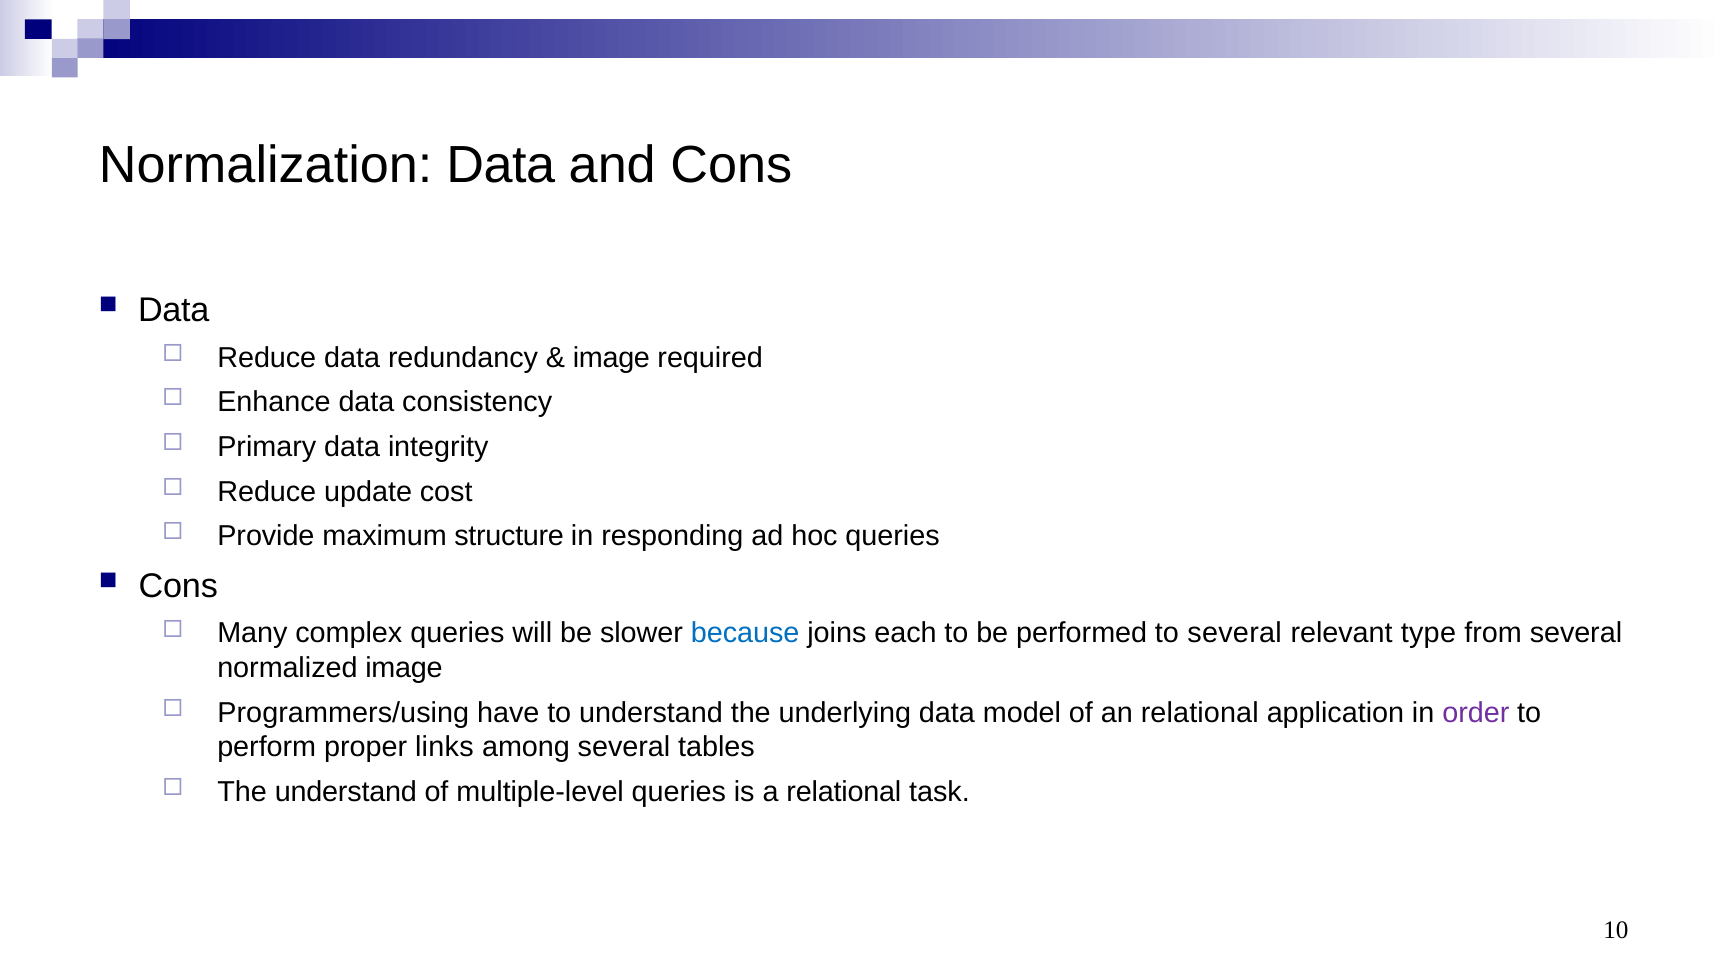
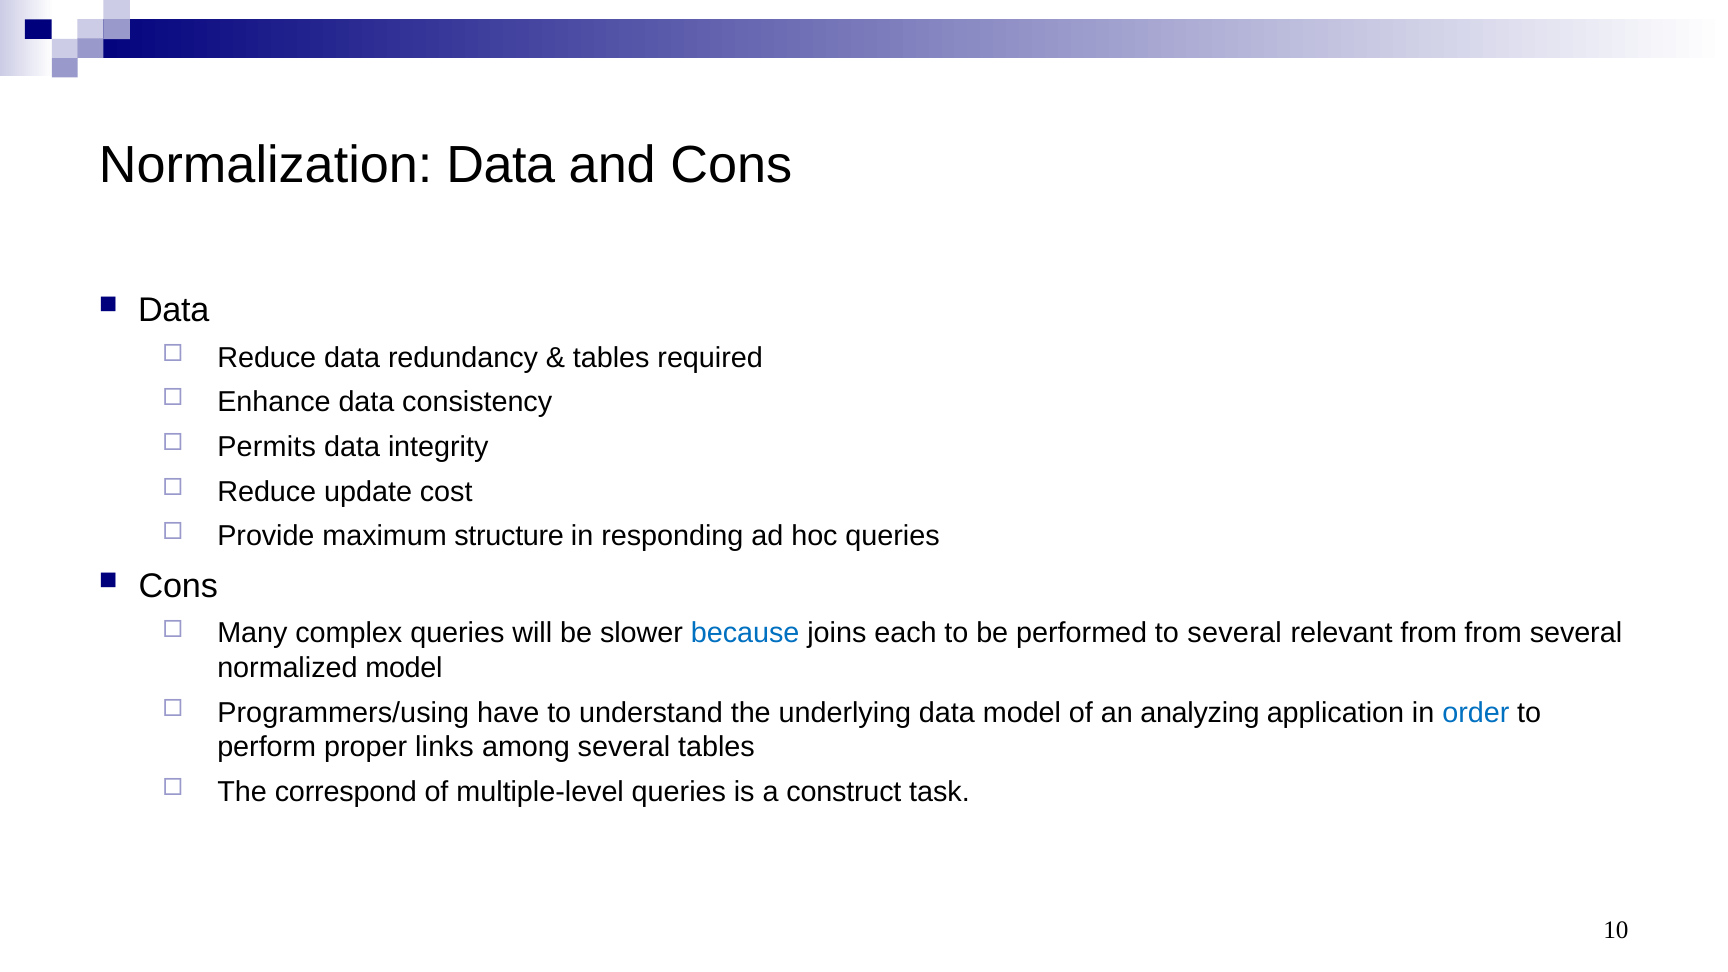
image at (611, 358): image -> tables
Primary: Primary -> Permits
relevant type: type -> from
normalized image: image -> model
an relational: relational -> analyzing
order colour: purple -> blue
The understand: understand -> correspond
a relational: relational -> construct
